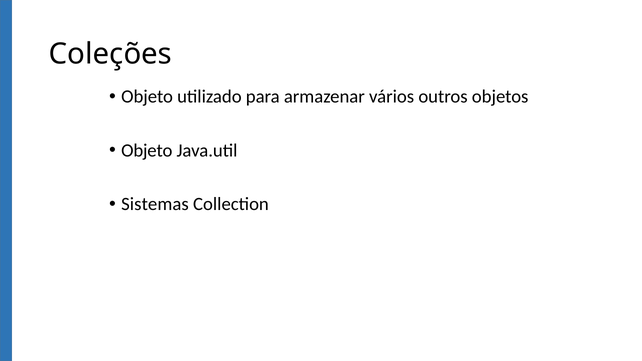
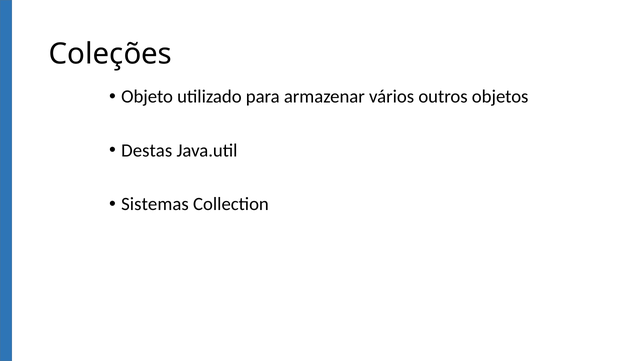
Objeto at (147, 151): Objeto -> Destas
